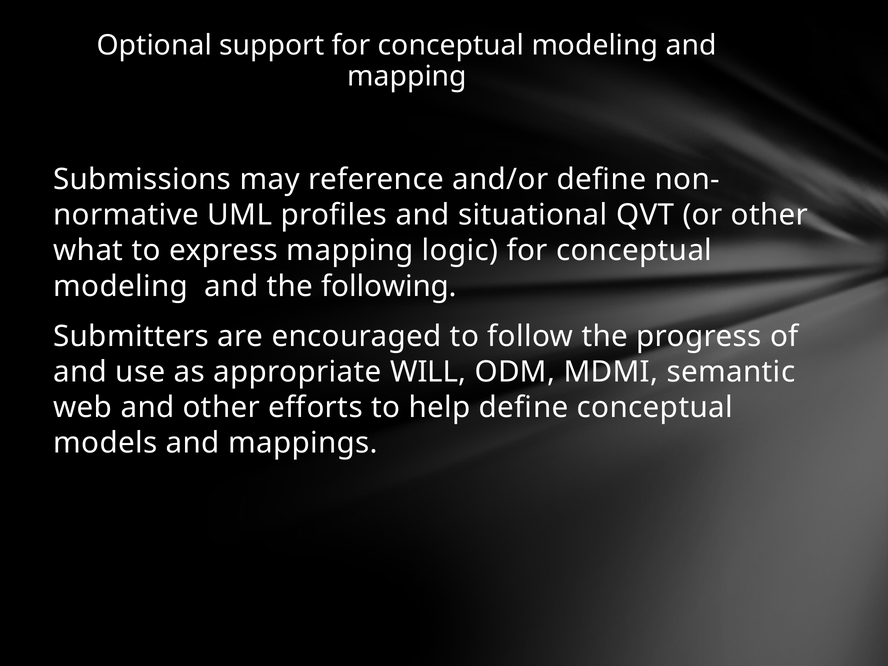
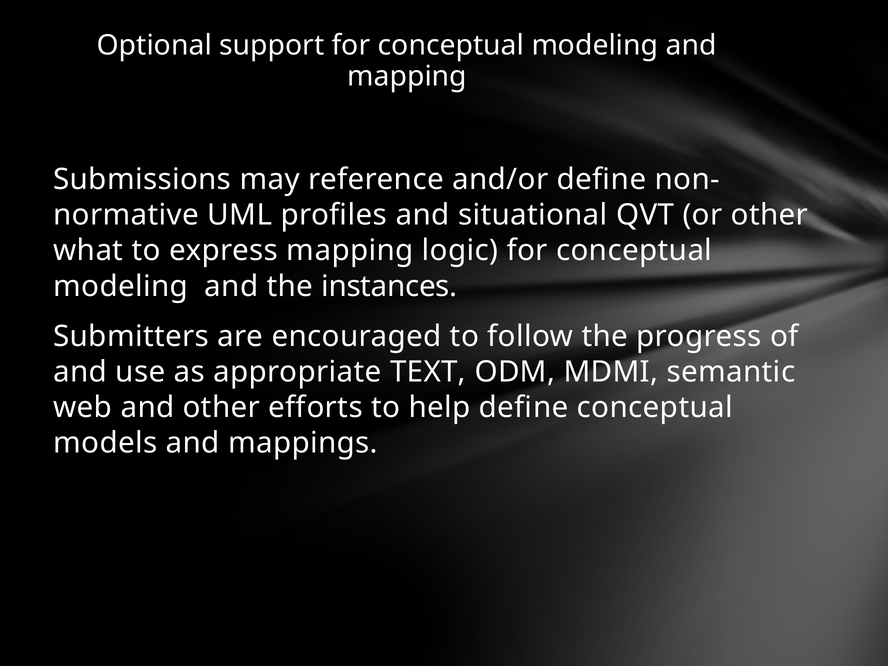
following: following -> instances
WILL: WILL -> TEXT
